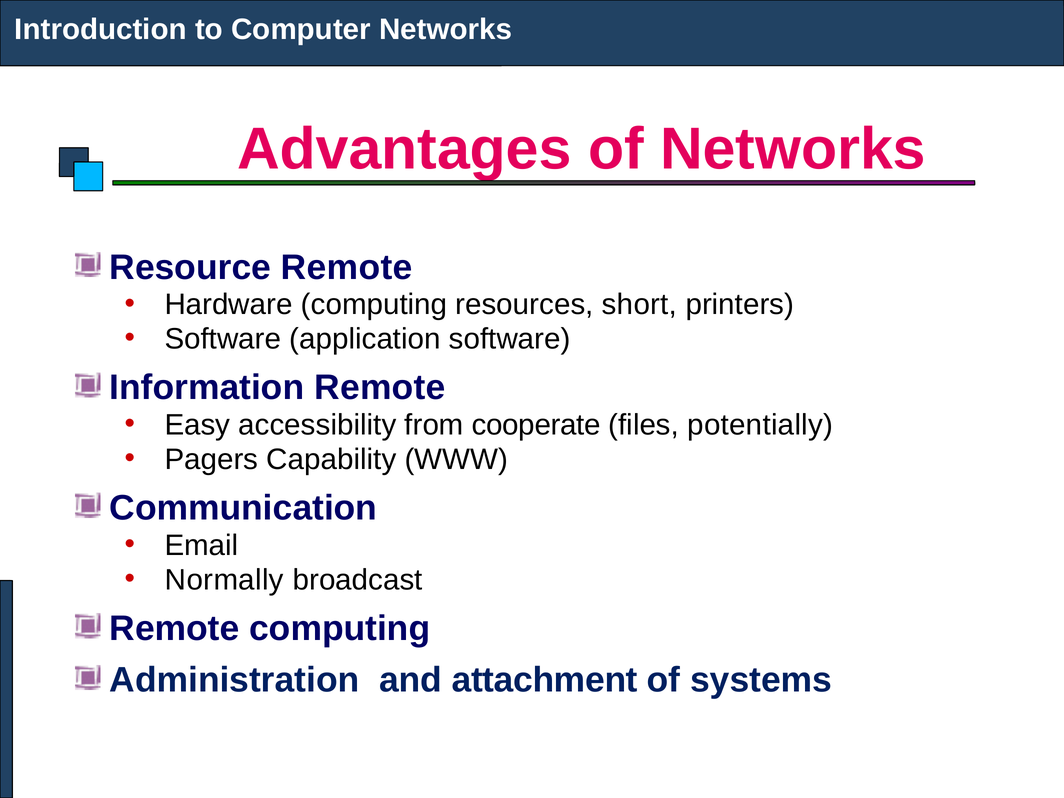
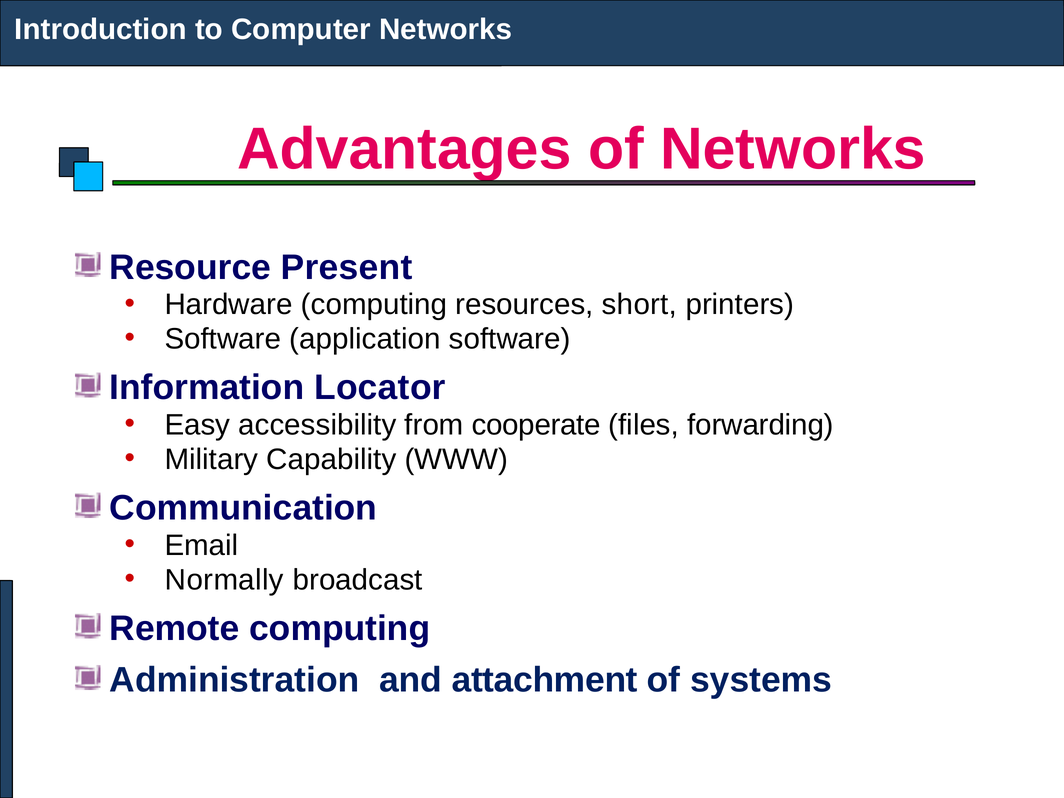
Resource Remote: Remote -> Present
Information Remote: Remote -> Locator
potentially: potentially -> forwarding
Pagers: Pagers -> Military
